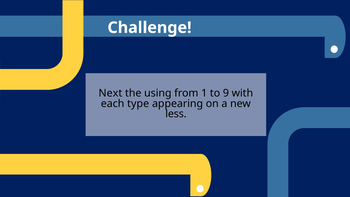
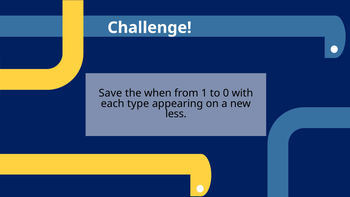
Next: Next -> Save
using: using -> when
9: 9 -> 0
